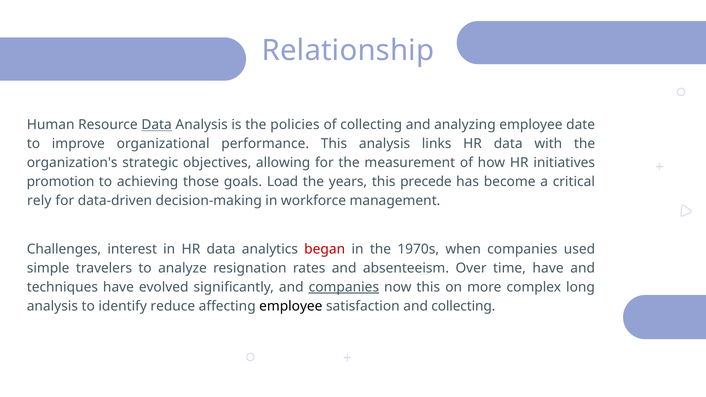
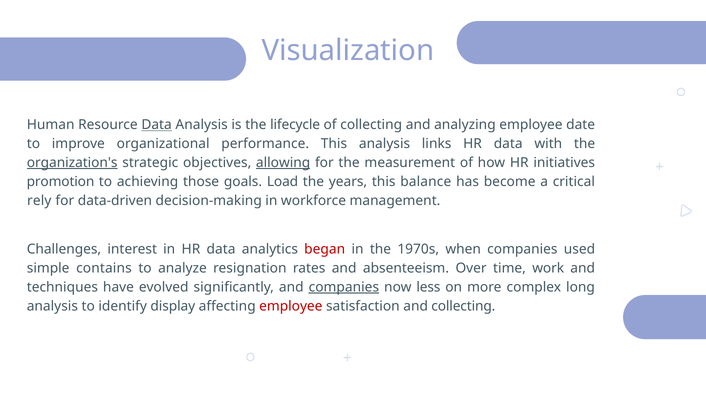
Relationship: Relationship -> Visualization
policies: policies -> lifecycle
organization's underline: none -> present
allowing underline: none -> present
precede: precede -> balance
travelers: travelers -> contains
time have: have -> work
now this: this -> less
reduce: reduce -> display
employee at (291, 306) colour: black -> red
